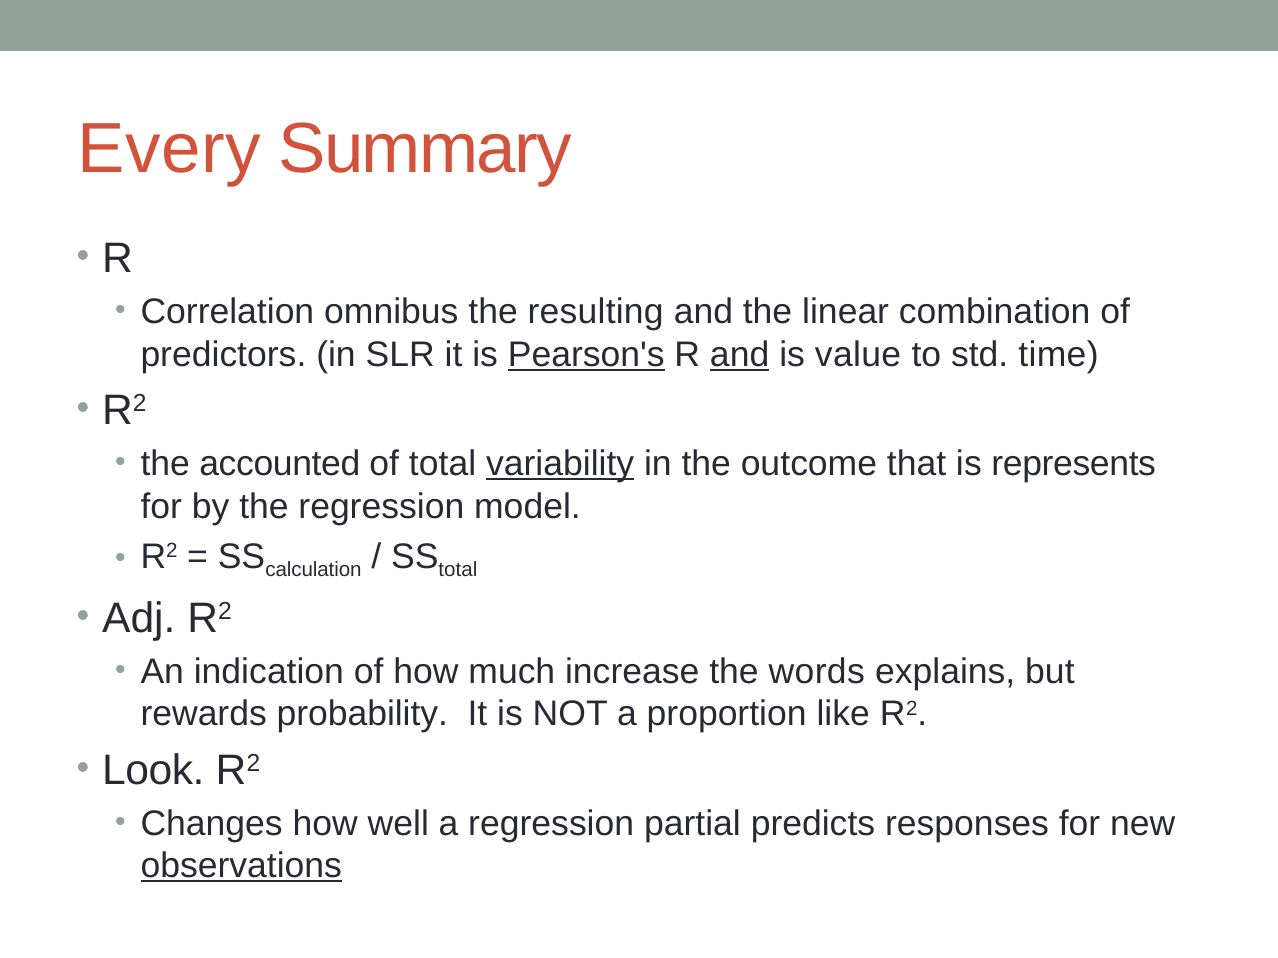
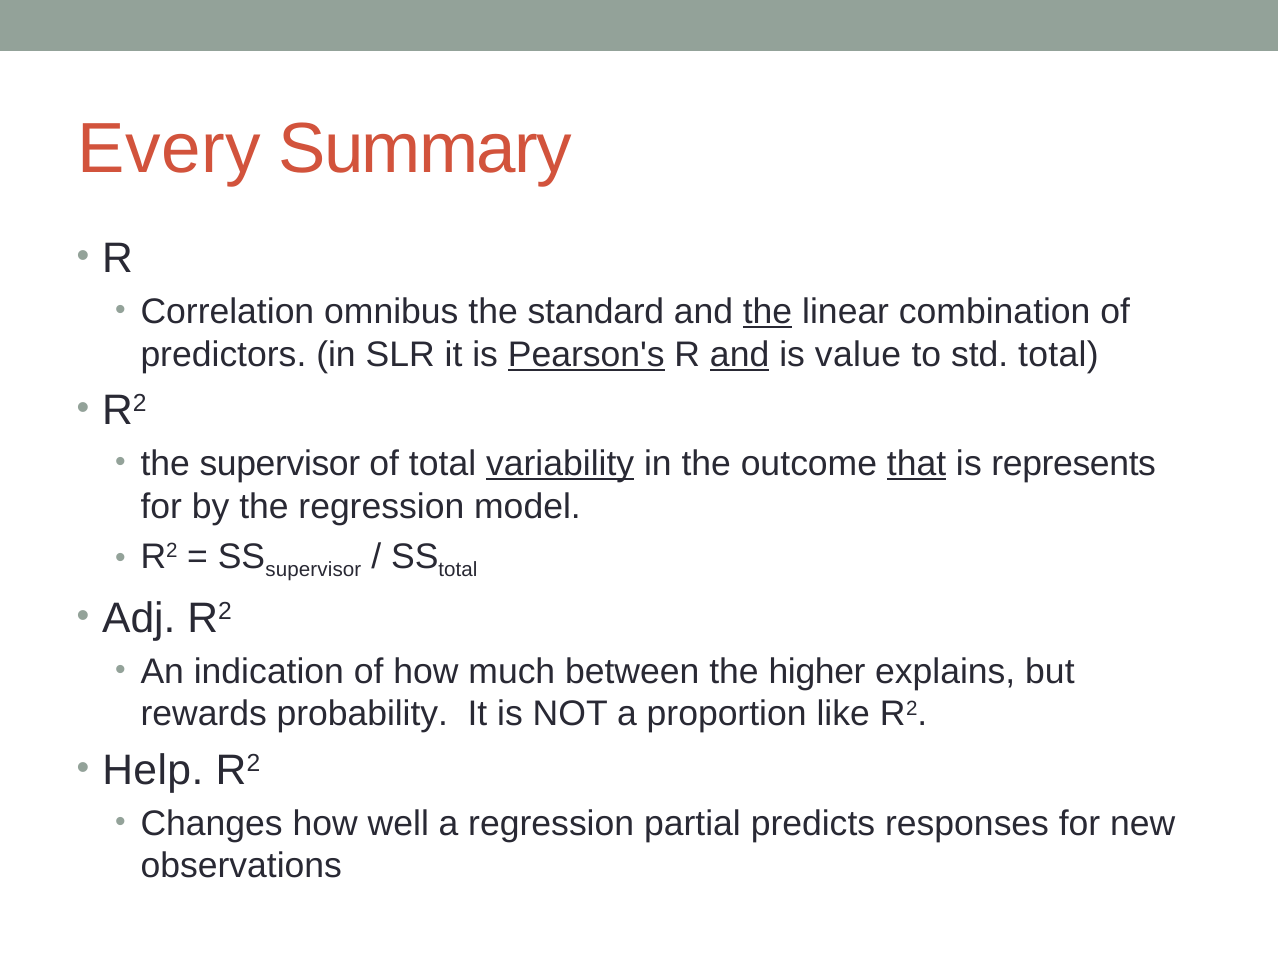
resulting: resulting -> standard
the at (768, 312) underline: none -> present
std time: time -> total
the accounted: accounted -> supervisor
that underline: none -> present
calculation at (313, 570): calculation -> supervisor
increase: increase -> between
words: words -> higher
Look: Look -> Help
observations underline: present -> none
